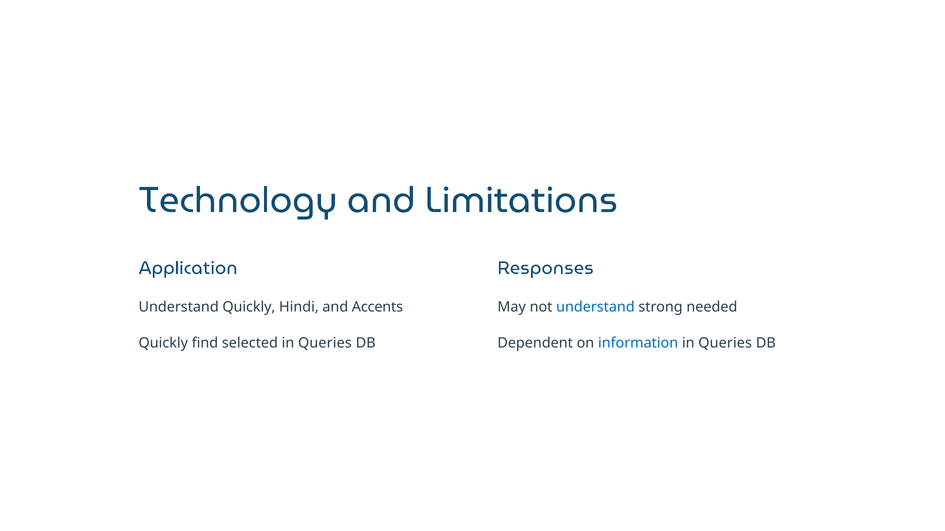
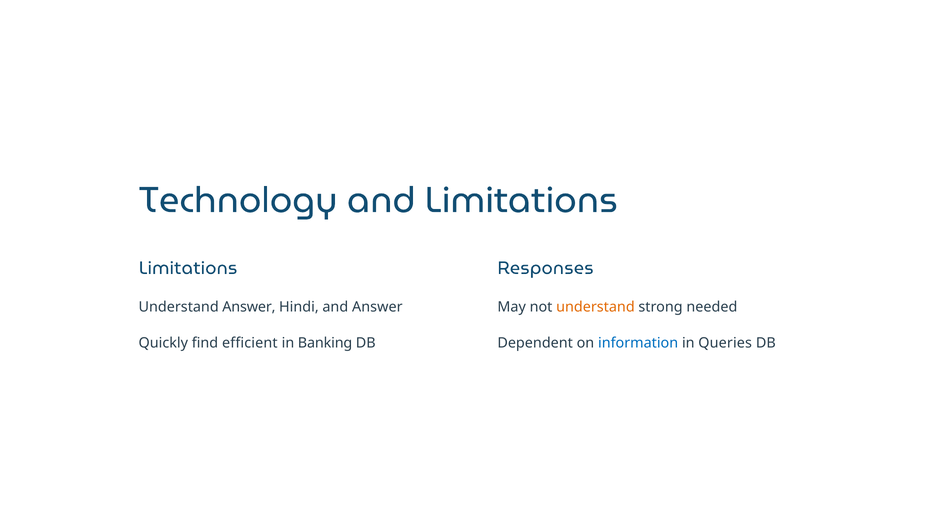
Application at (188, 268): Application -> Limitations
Understand Quickly: Quickly -> Answer
and Accents: Accents -> Answer
understand at (595, 307) colour: blue -> orange
selected: selected -> efficient
Queries at (325, 343): Queries -> Banking
